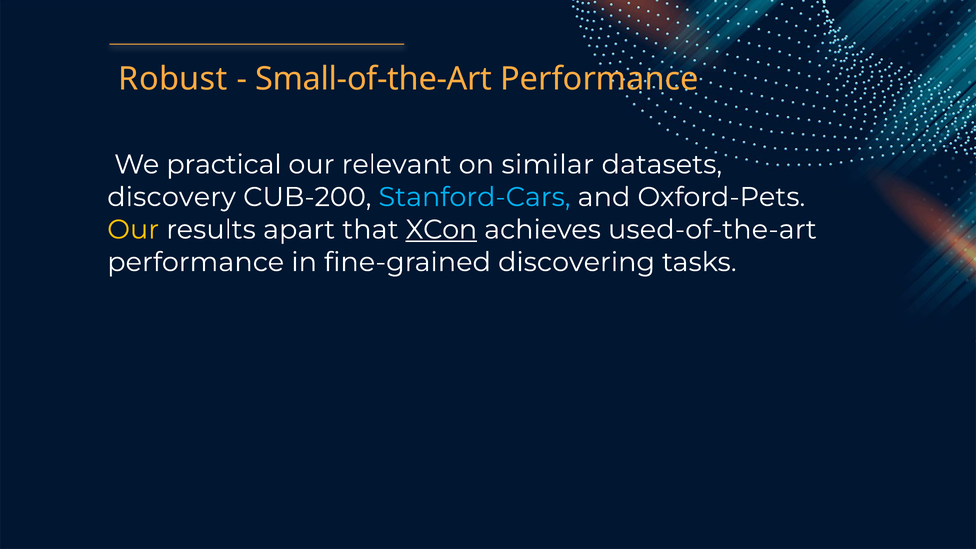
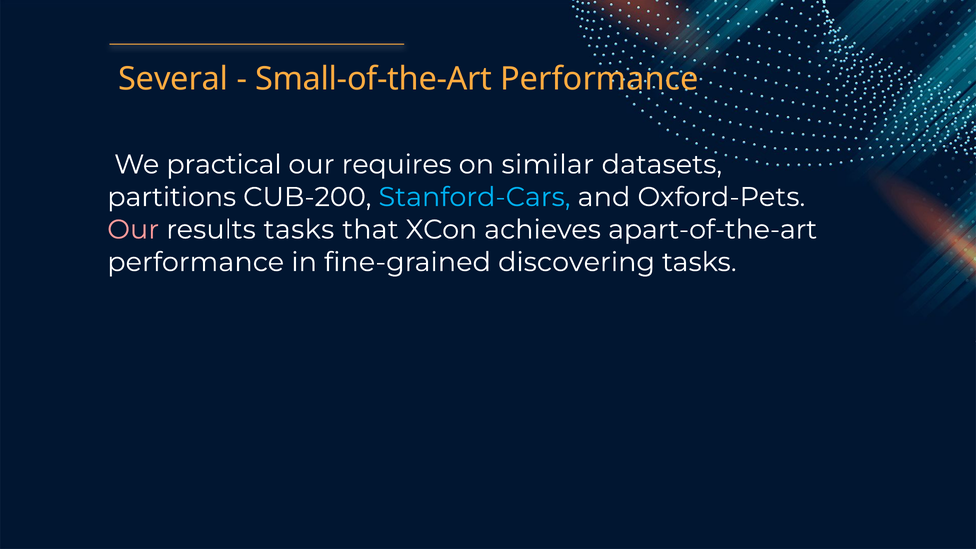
Robust: Robust -> Several
relevant: relevant -> requires
discovery: discovery -> partitions
Our at (133, 230) colour: yellow -> pink
results apart: apart -> tasks
XCon underline: present -> none
used-of-the-art: used-of-the-art -> apart-of-the-art
